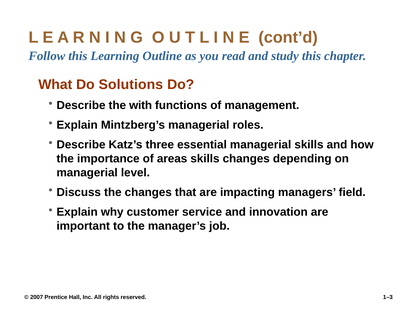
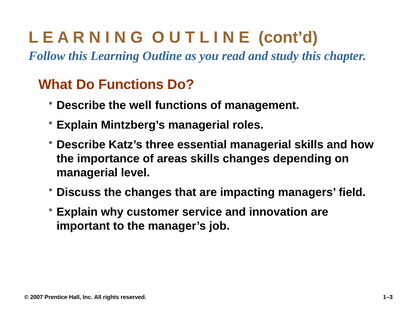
Do Solutions: Solutions -> Functions
with: with -> well
